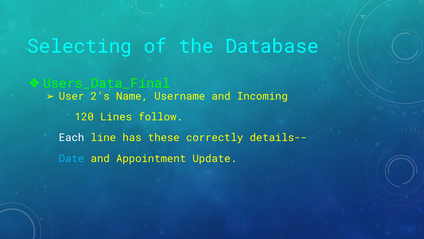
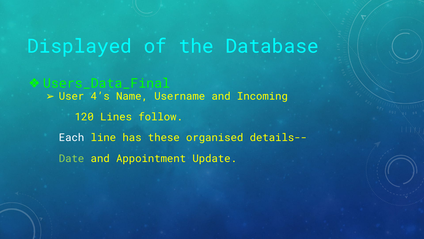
Selecting: Selecting -> Displayed
2’s: 2’s -> 4’s
correctly: correctly -> organised
Date colour: light blue -> light green
